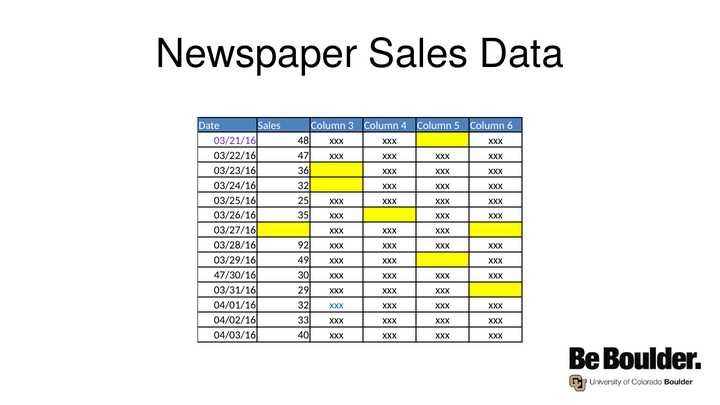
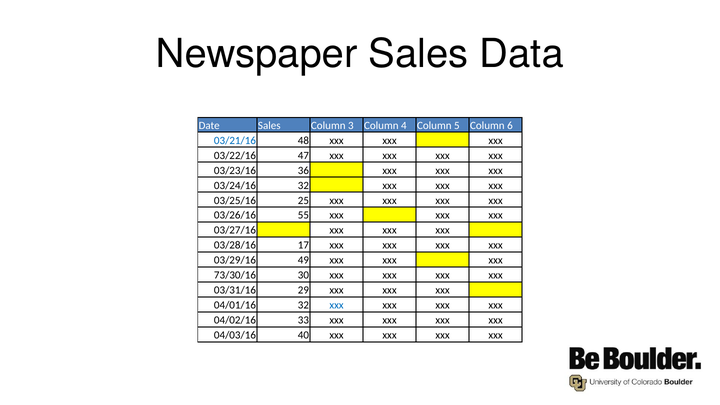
03/21/16 colour: purple -> blue
35: 35 -> 55
92: 92 -> 17
47/30/16: 47/30/16 -> 73/30/16
